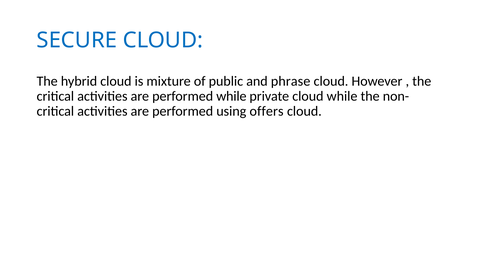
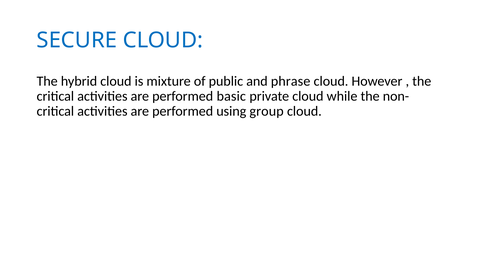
performed while: while -> basic
offers: offers -> group
